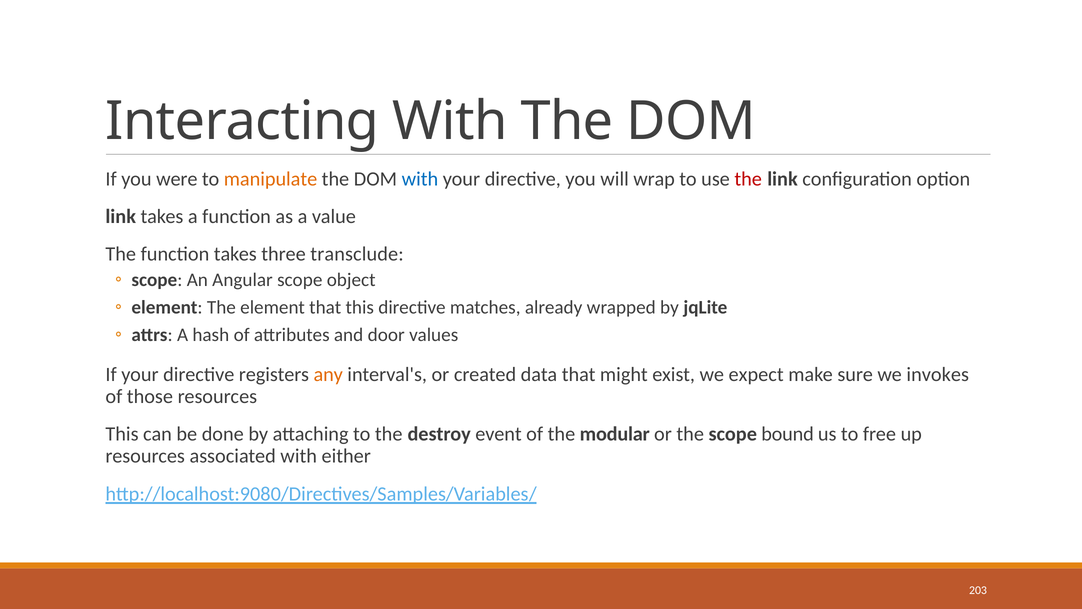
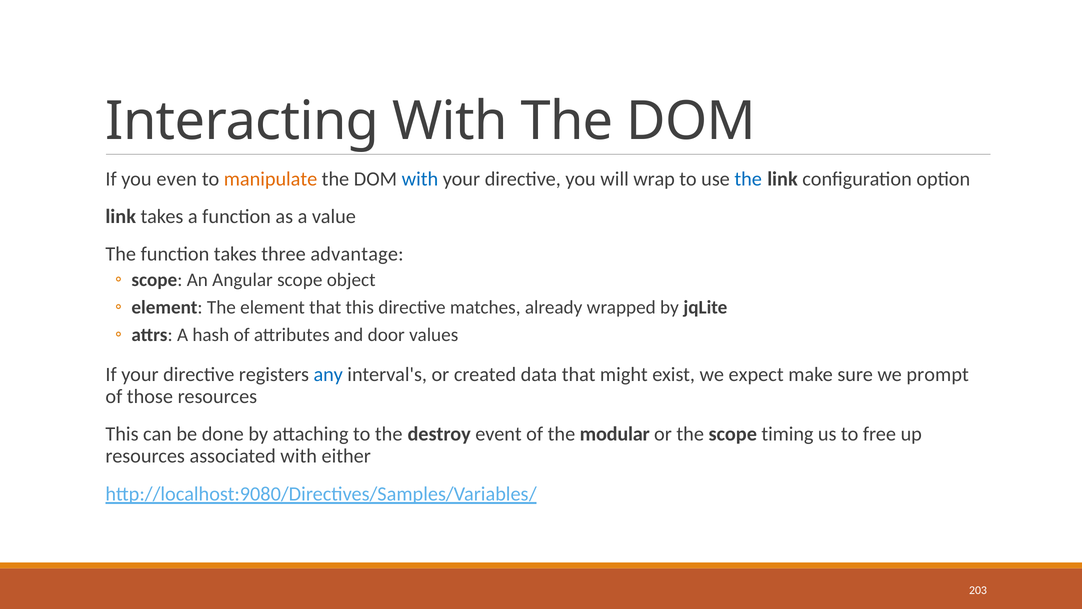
were: were -> even
the at (748, 179) colour: red -> blue
transclude: transclude -> advantage
any colour: orange -> blue
invokes: invokes -> prompt
bound: bound -> timing
